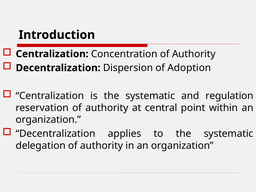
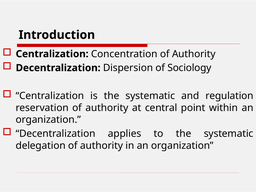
Adoption: Adoption -> Sociology
